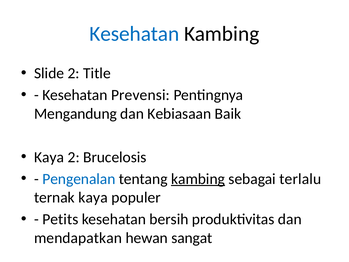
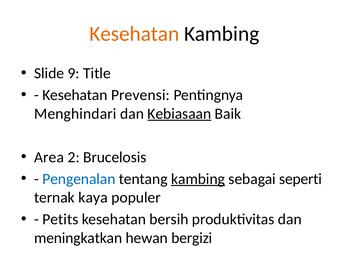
Kesehatan at (134, 34) colour: blue -> orange
2 at (74, 73): 2 -> 9
Mengandung: Mengandung -> Menghindari
Kebiasaan underline: none -> present
Kaya at (49, 157): Kaya -> Area
sebagai terlalu: terlalu -> seperti
mendapatkan at (78, 238): mendapatkan -> meningkatkan
sangat: sangat -> bergizi
